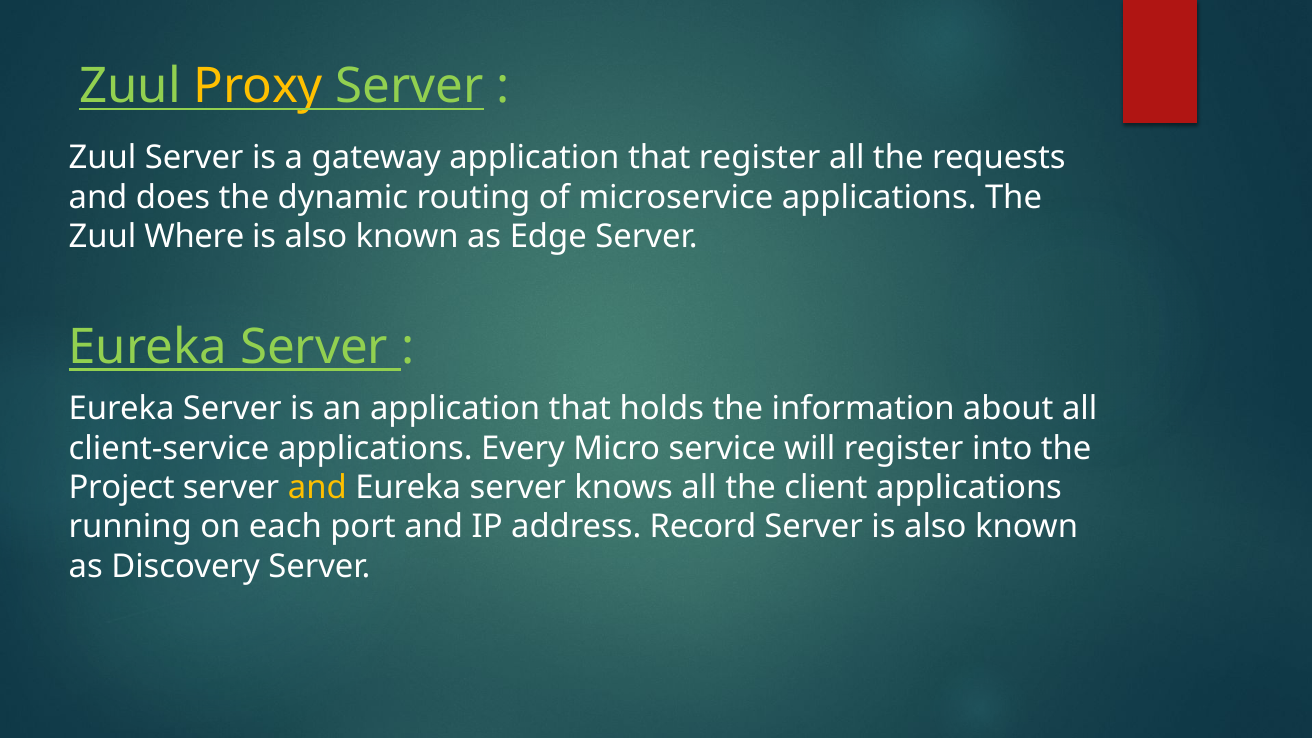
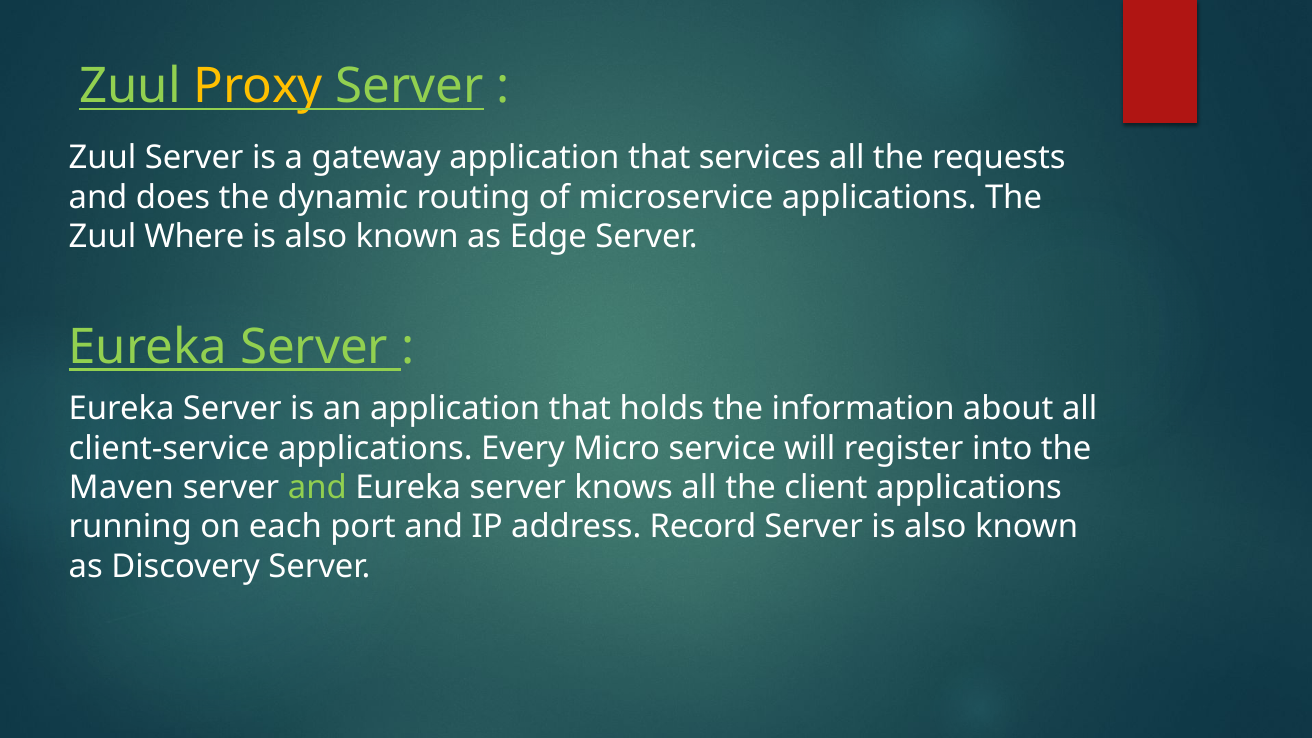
that register: register -> services
Project: Project -> Maven
and at (317, 488) colour: yellow -> light green
